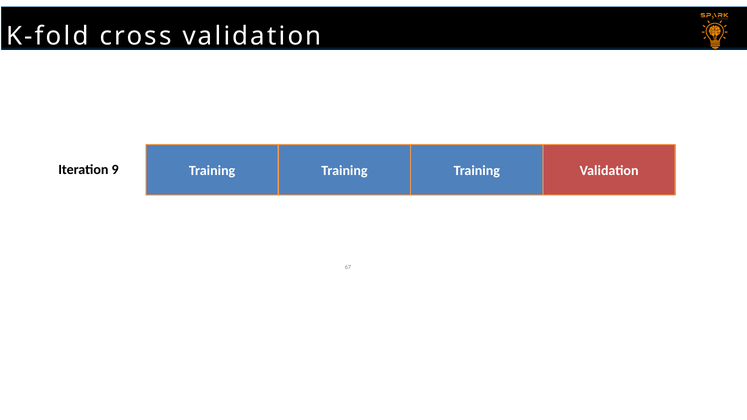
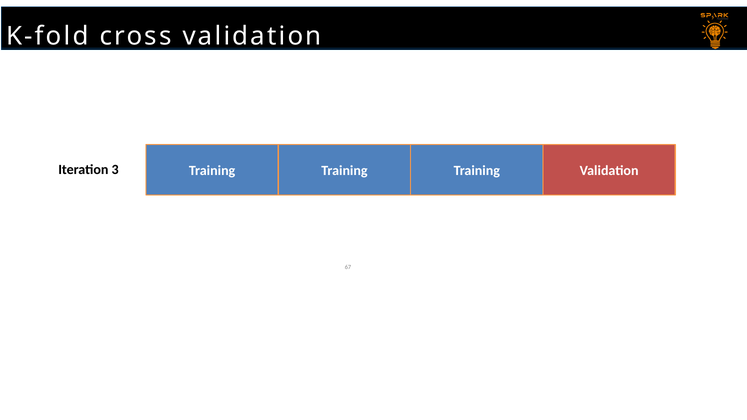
9: 9 -> 3
